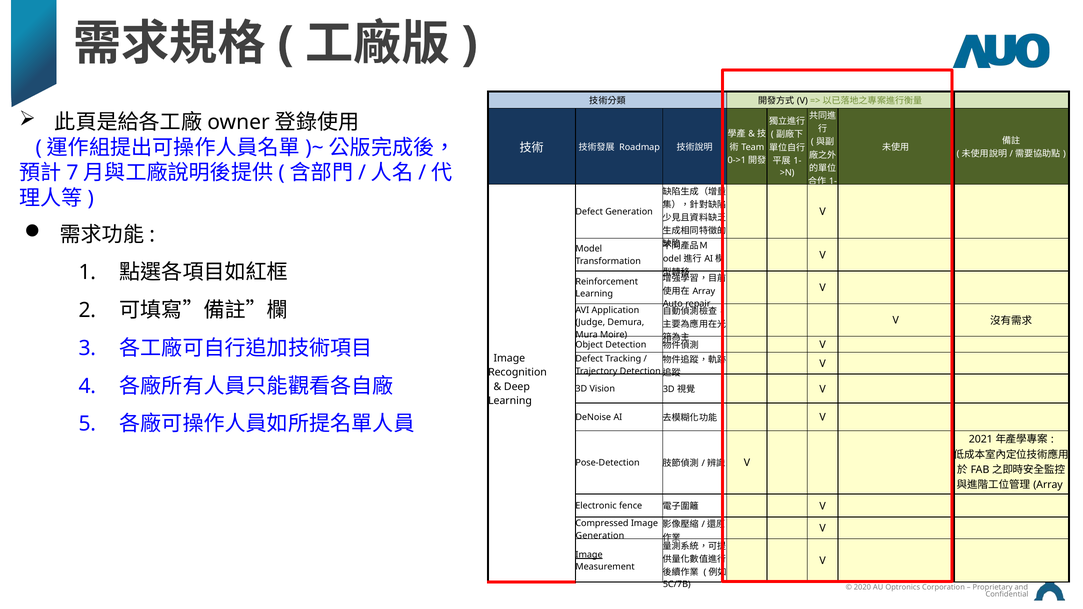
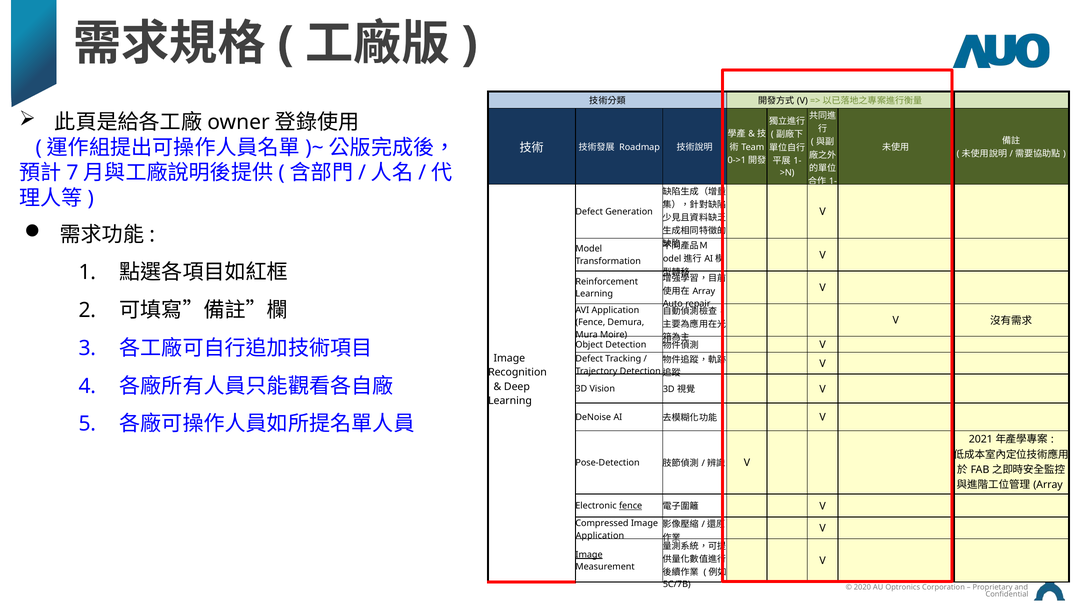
Judge at (590, 323): Judge -> Fence
fence at (631, 506) underline: none -> present
Generation at (600, 536): Generation -> Application
